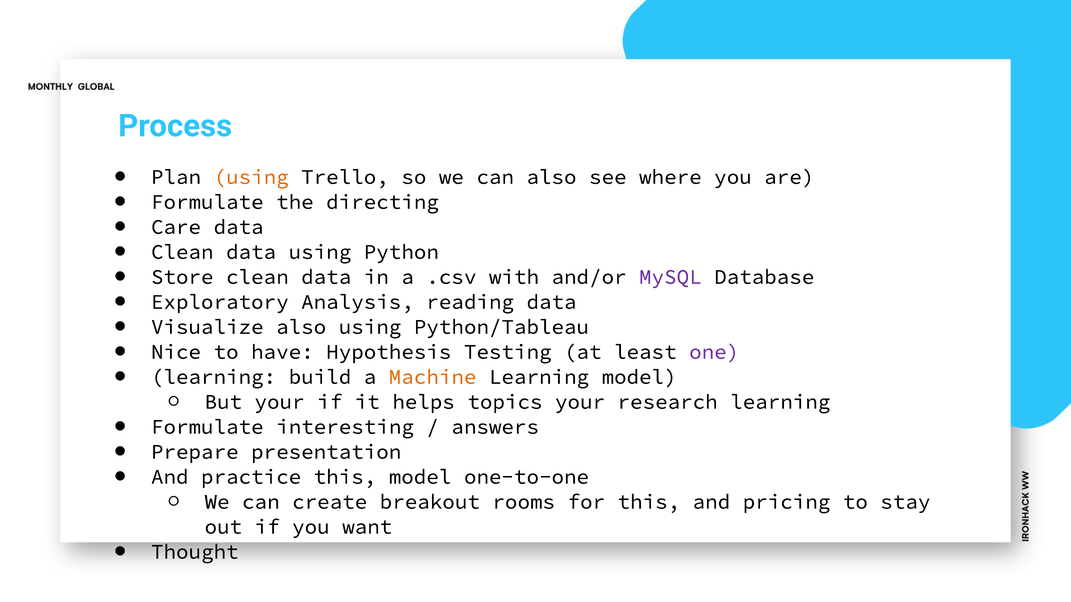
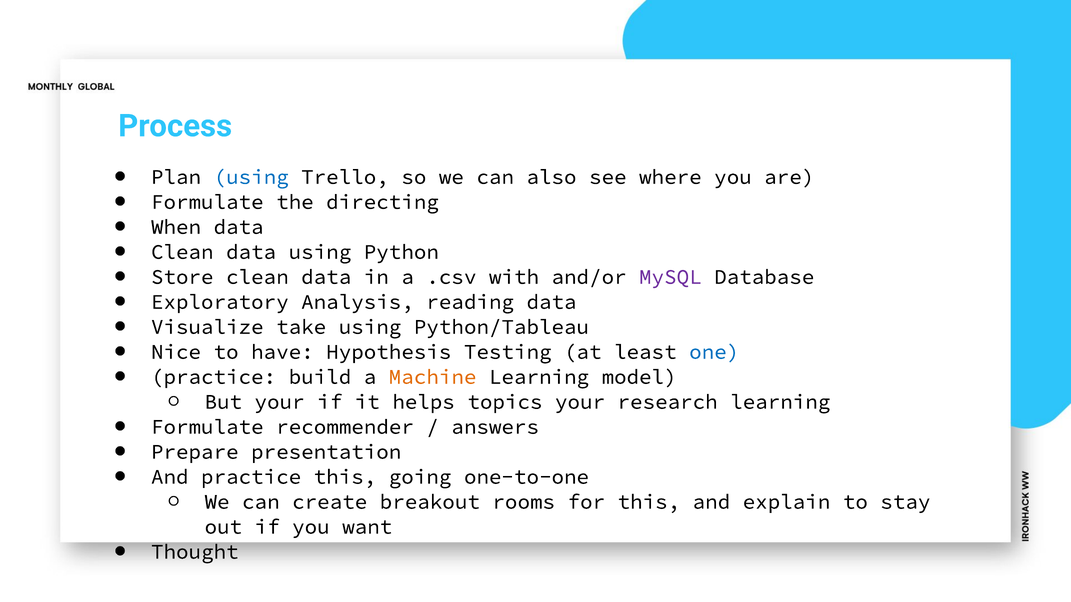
using at (251, 177) colour: orange -> blue
Care: Care -> When
Visualize also: also -> take
one colour: purple -> blue
learning at (214, 377): learning -> practice
interesting: interesting -> recommender
this model: model -> going
pricing: pricing -> explain
